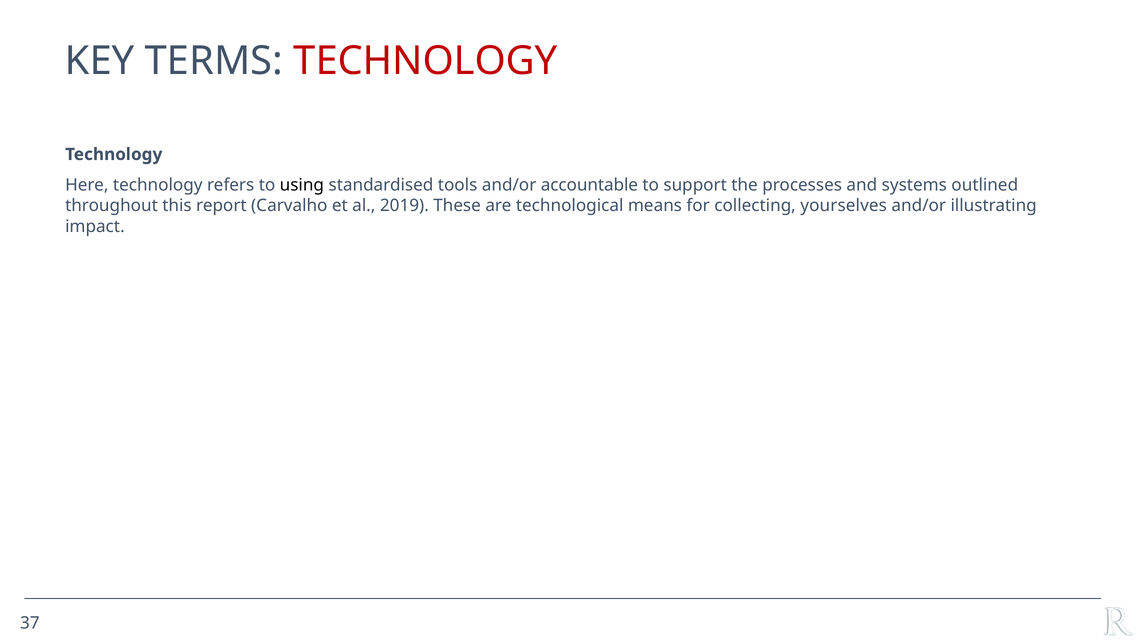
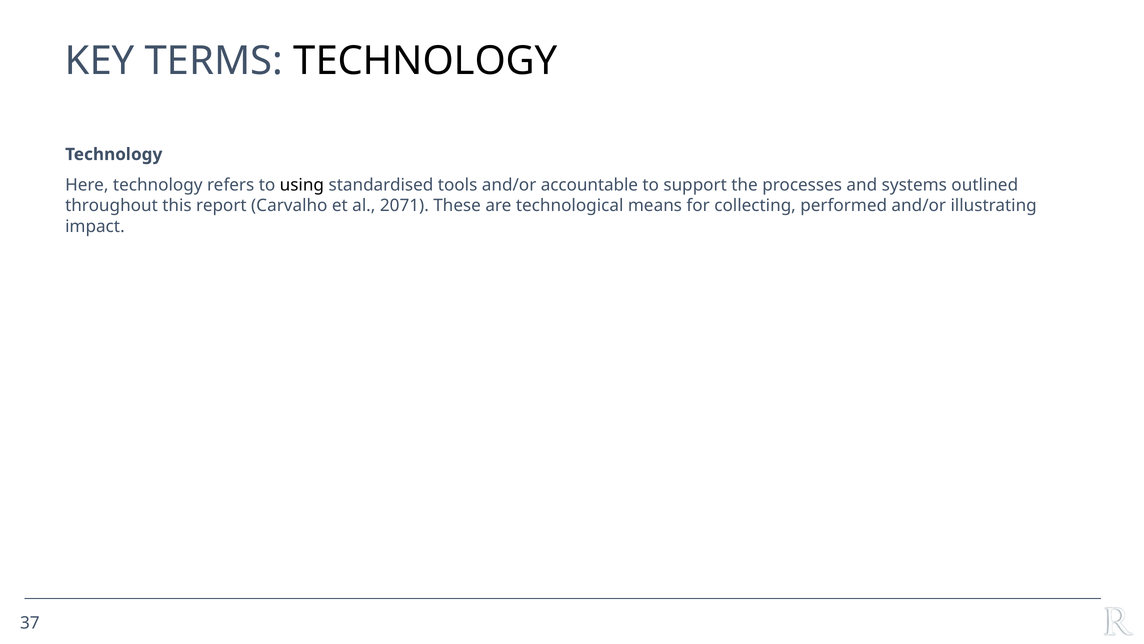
TECHNOLOGY at (425, 61) colour: red -> black
2019: 2019 -> 2071
yourselves: yourselves -> performed
